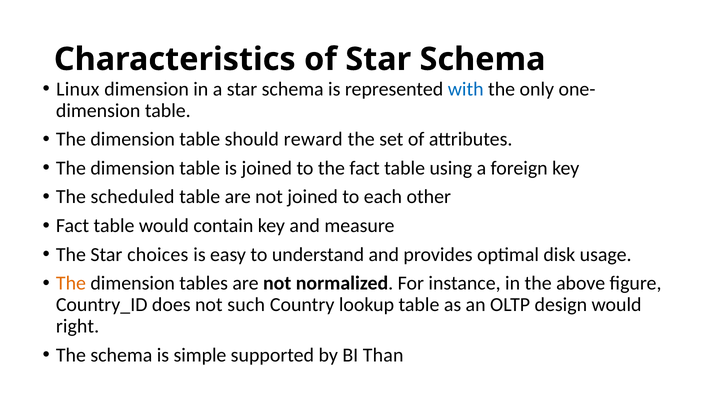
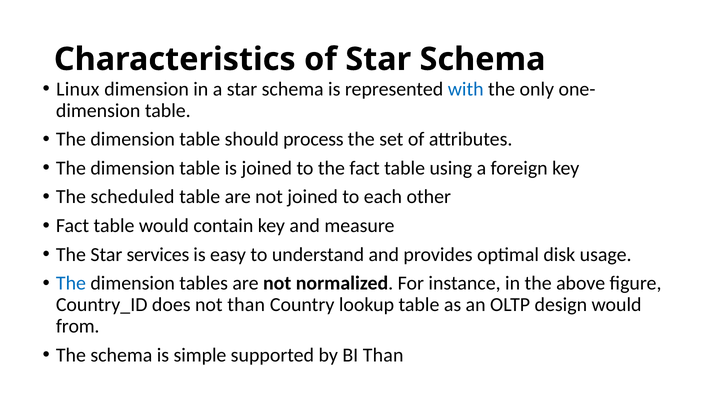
reward: reward -> process
choices: choices -> services
The at (71, 284) colour: orange -> blue
not such: such -> than
right: right -> from
